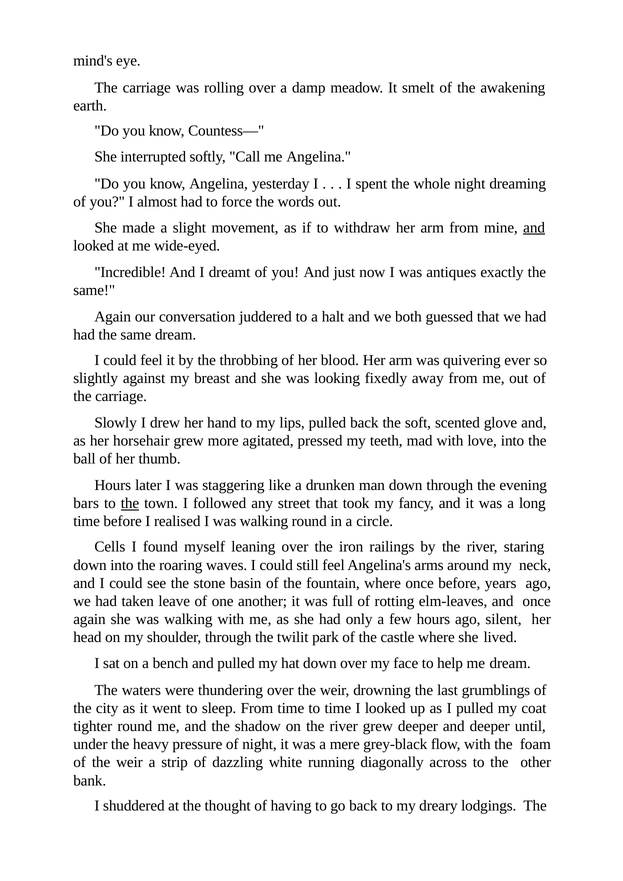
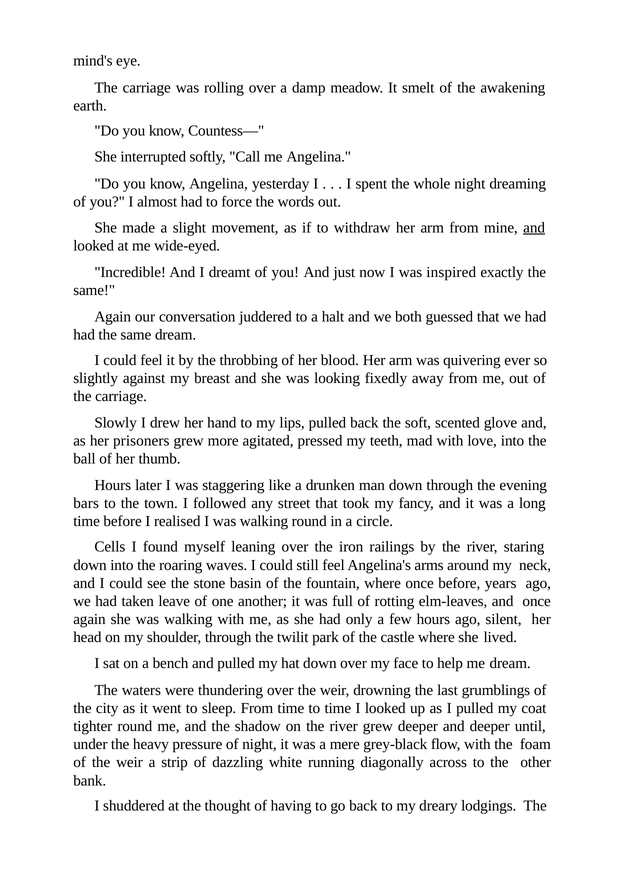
antiques: antiques -> inspired
horsehair: horsehair -> prisoners
the at (130, 504) underline: present -> none
